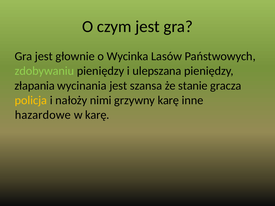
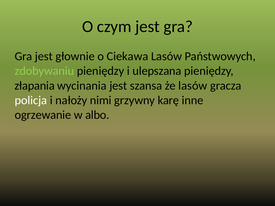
Wycinka: Wycinka -> Ciekawa
że stanie: stanie -> lasów
policja colour: yellow -> white
hazardowe: hazardowe -> ogrzewanie
w karę: karę -> albo
